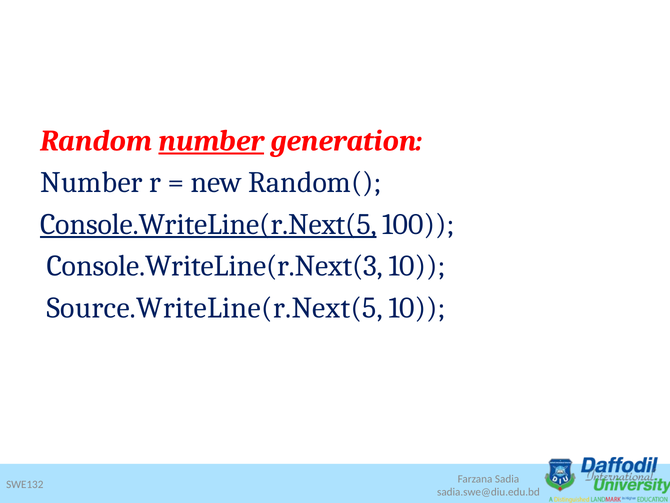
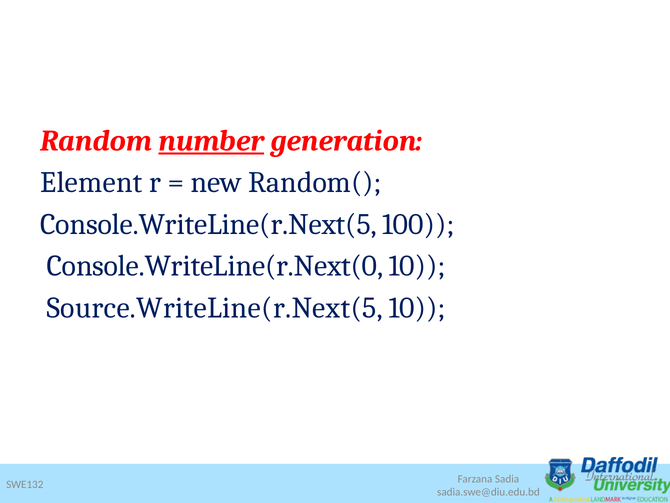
Number at (91, 182): Number -> Element
Console.WriteLine(r.Next(5 underline: present -> none
Console.WriteLine(r.Next(3: Console.WriteLine(r.Next(3 -> Console.WriteLine(r.Next(0
